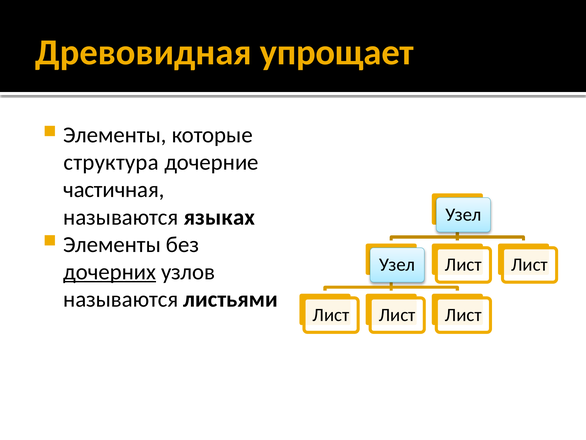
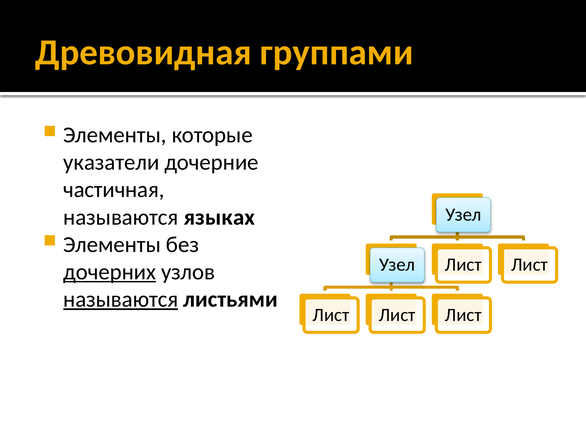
упрощает: упрощает -> группами
структура: структура -> указатели
называются at (121, 299) underline: none -> present
